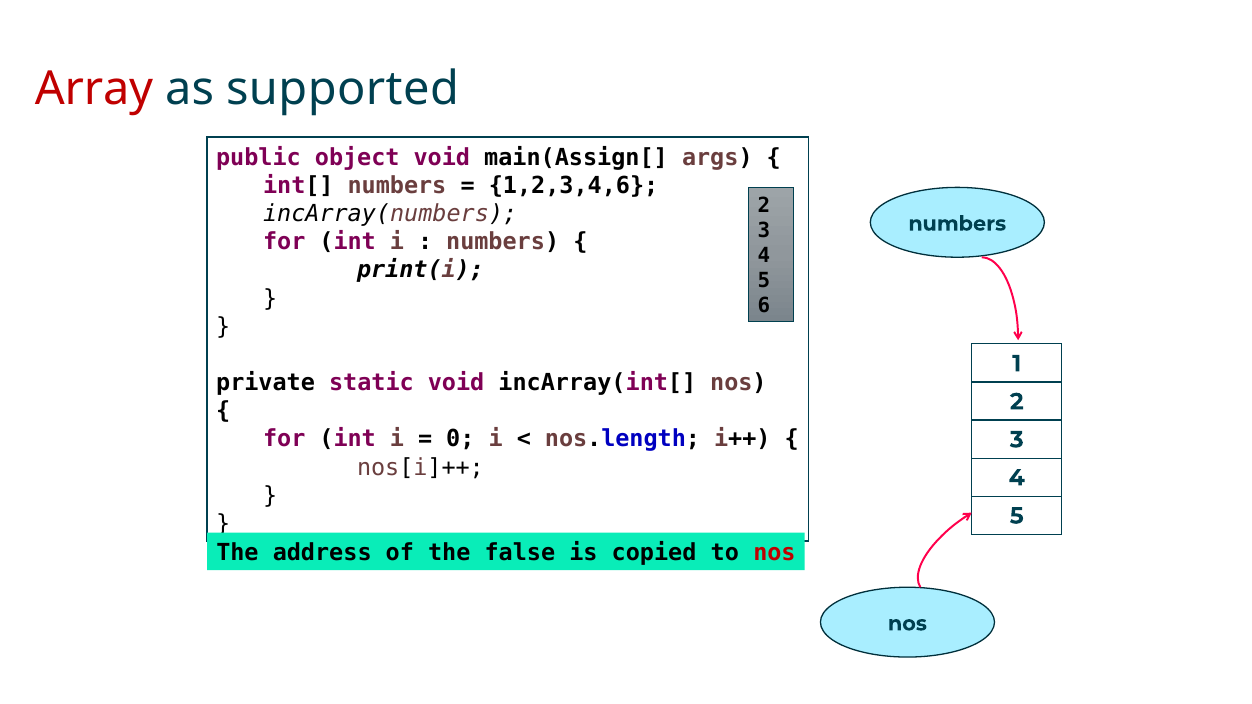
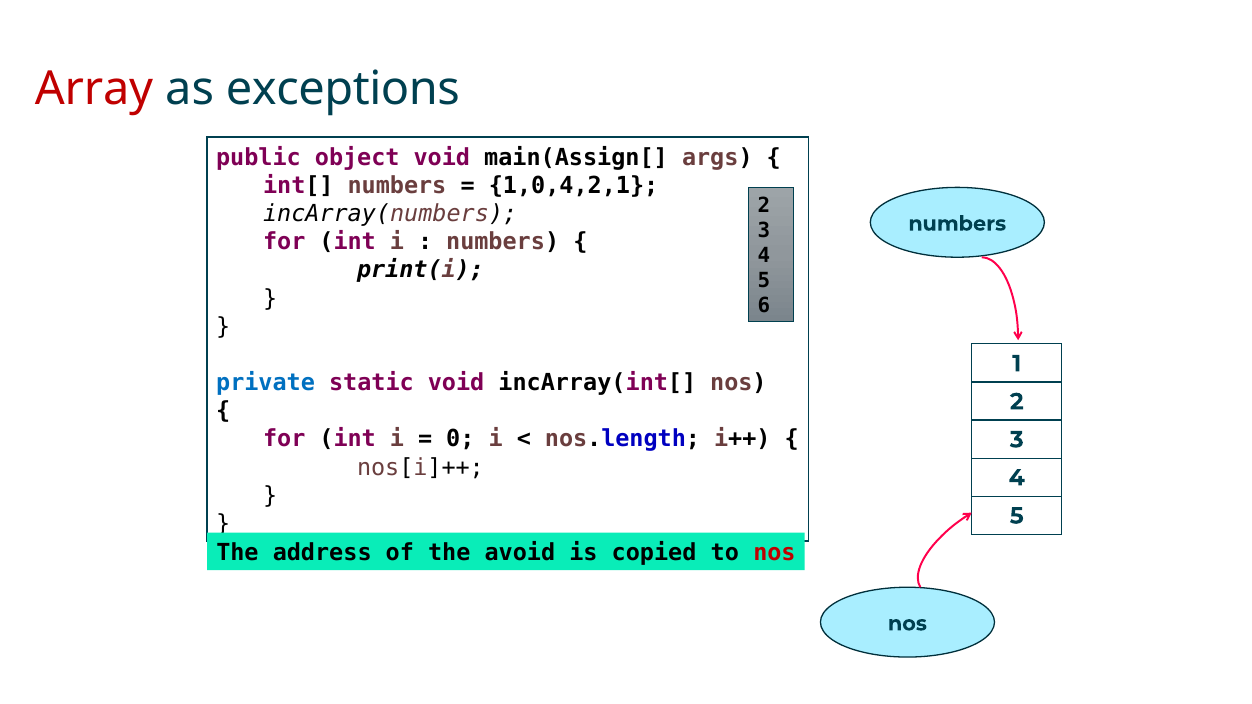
supported: supported -> exceptions
1,2,3,4,6: 1,2,3,4,6 -> 1,0,4,2,1
private colour: black -> blue
false: false -> avoid
